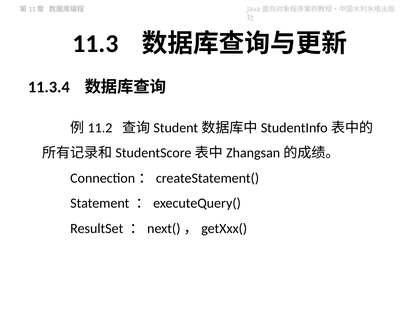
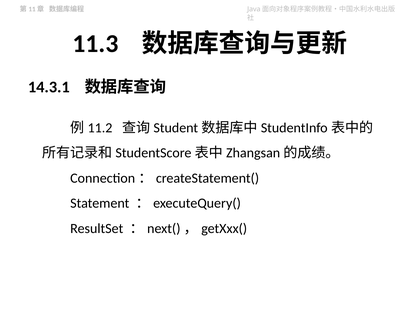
11.3.4: 11.3.4 -> 14.3.1
